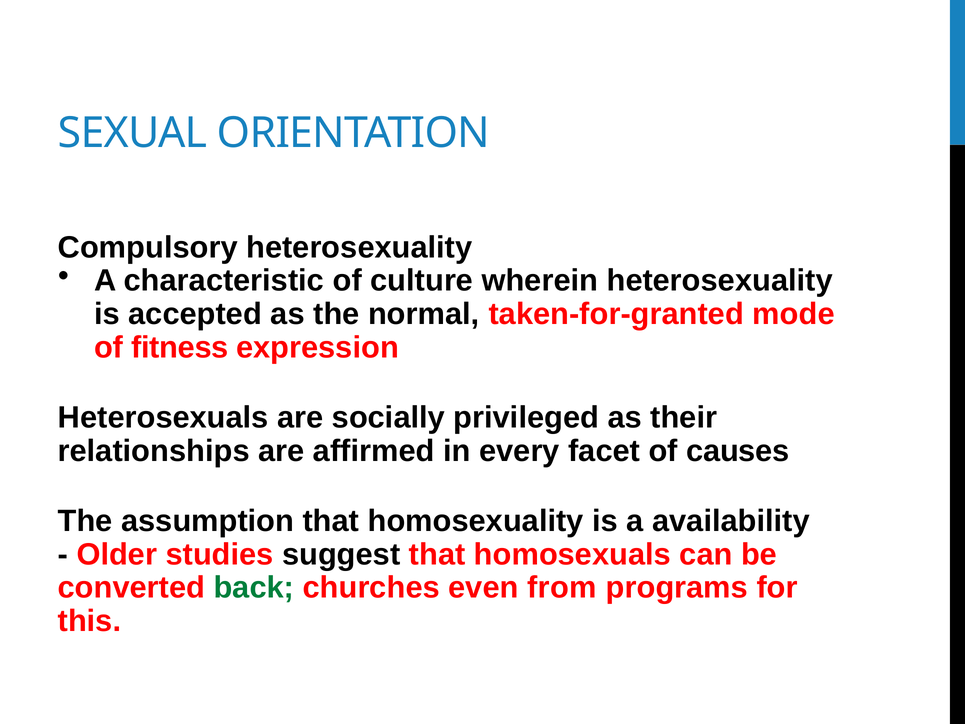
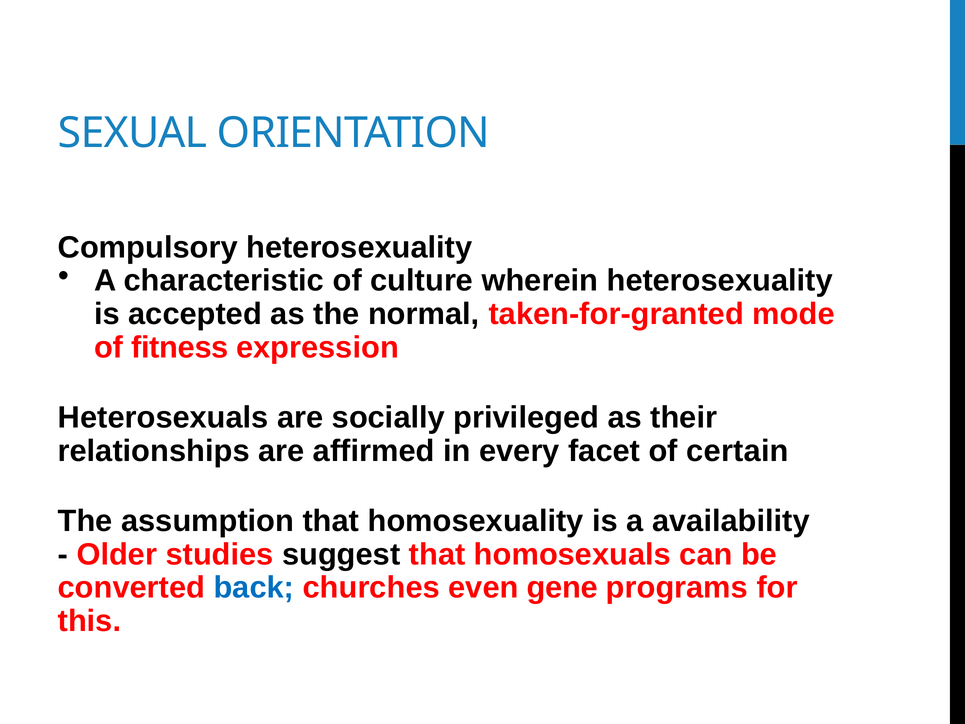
causes: causes -> certain
back colour: green -> blue
from: from -> gene
